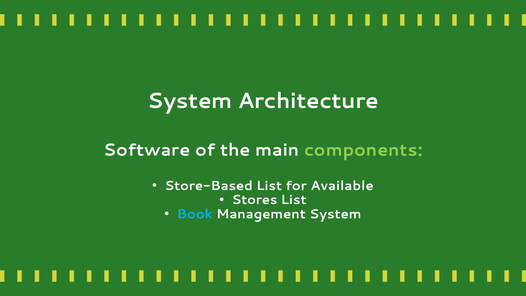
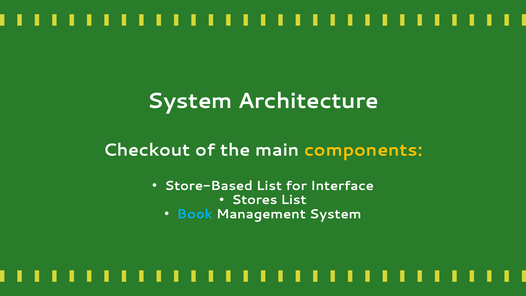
Software: Software -> Checkout
components colour: light green -> yellow
Available: Available -> Interface
